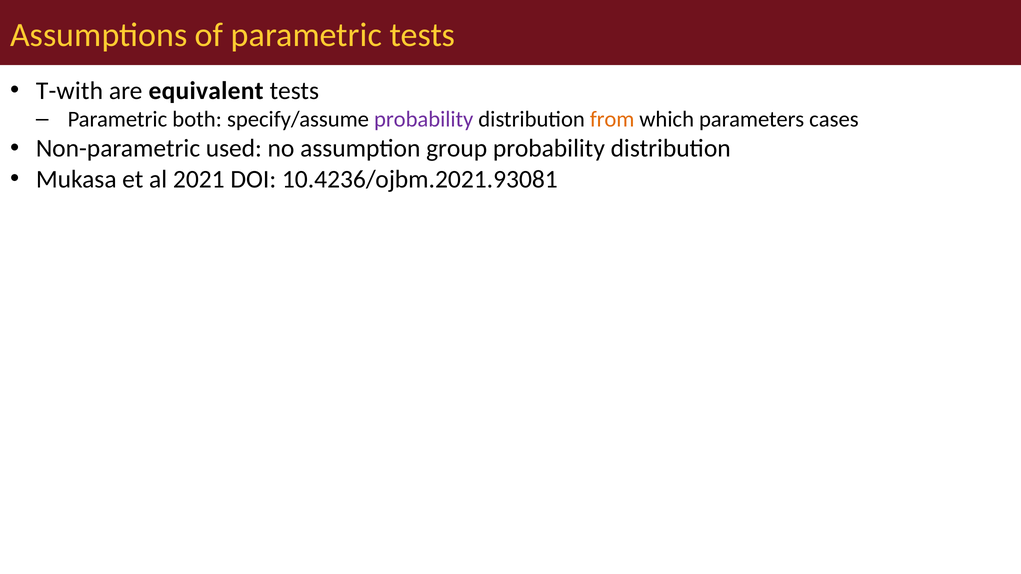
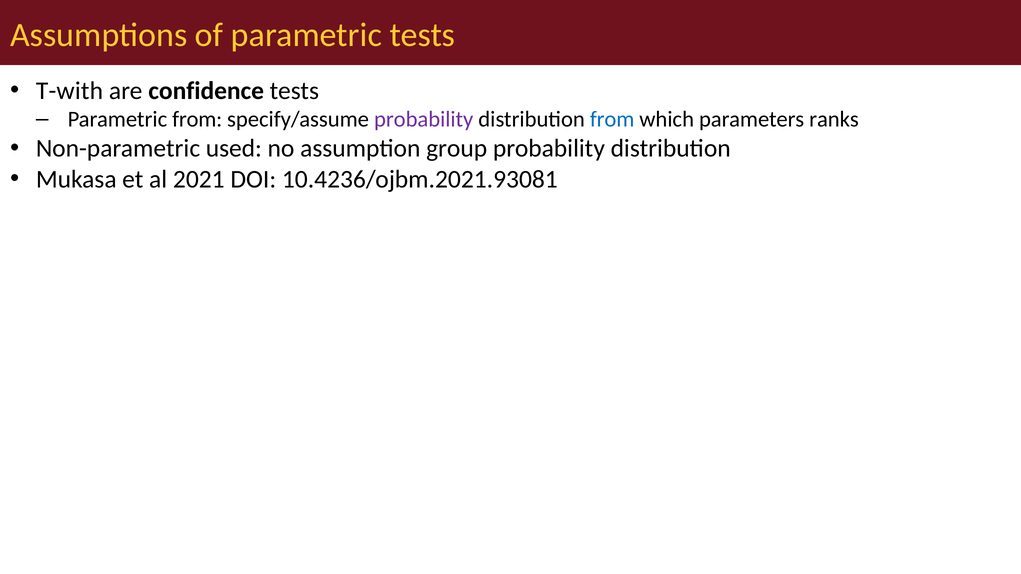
equivalent: equivalent -> confidence
Parametric both: both -> from
from at (612, 120) colour: orange -> blue
cases: cases -> ranks
